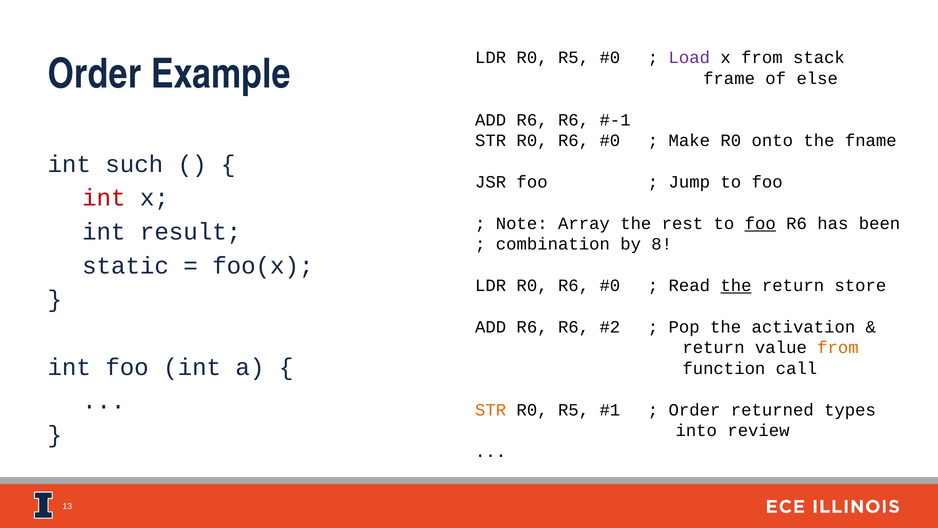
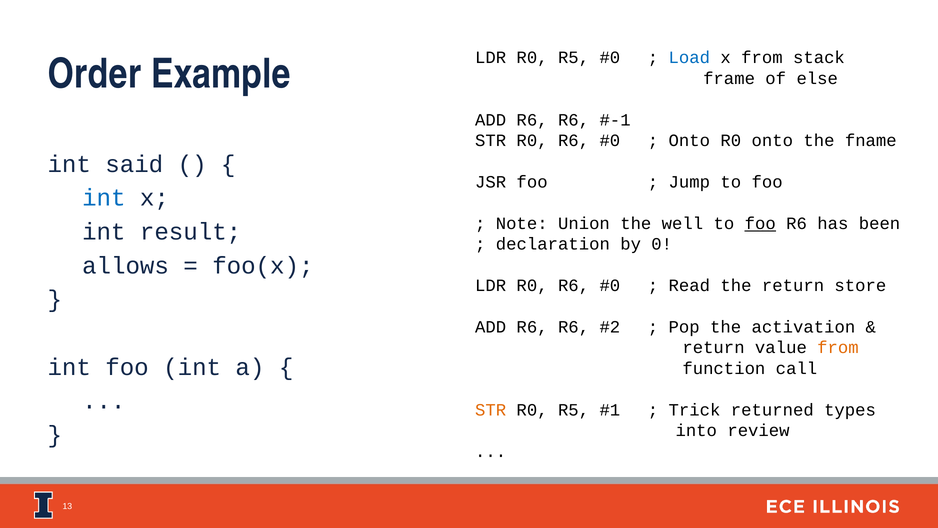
Load colour: purple -> blue
Make at (689, 141): Make -> Onto
such: such -> said
int at (104, 198) colour: red -> blue
Array: Array -> Union
rest: rest -> well
combination: combination -> declaration
8: 8 -> 0
static: static -> allows
the at (736, 285) underline: present -> none
Order at (694, 410): Order -> Trick
